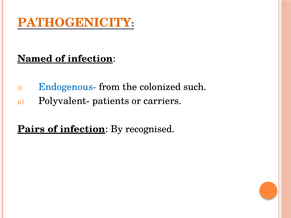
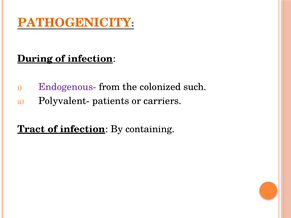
Named: Named -> During
Endogenous- colour: blue -> purple
Pairs: Pairs -> Tract
recognised: recognised -> containing
